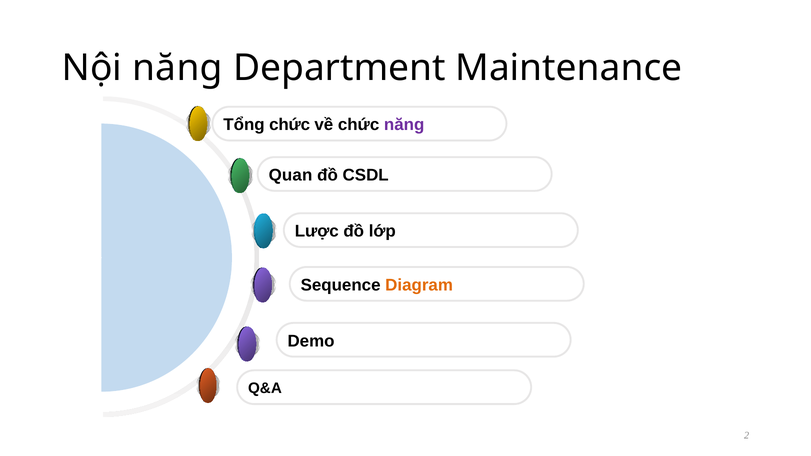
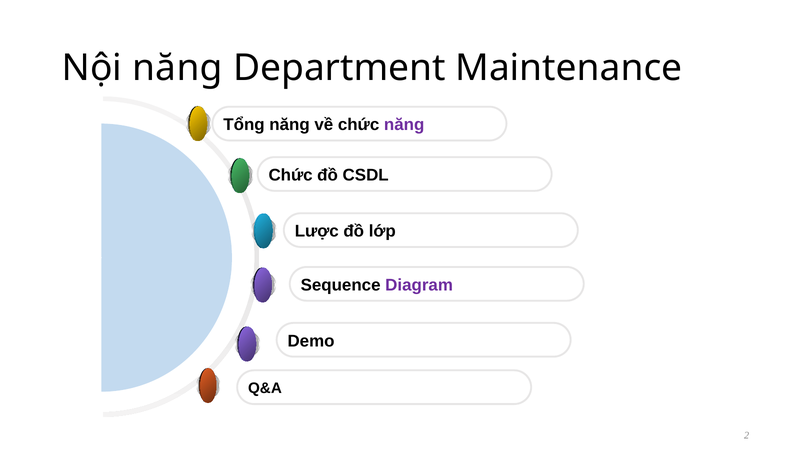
chức at (290, 125): chức -> năng
Quan at (290, 175): Quan -> Chức
Diagram colour: orange -> purple
